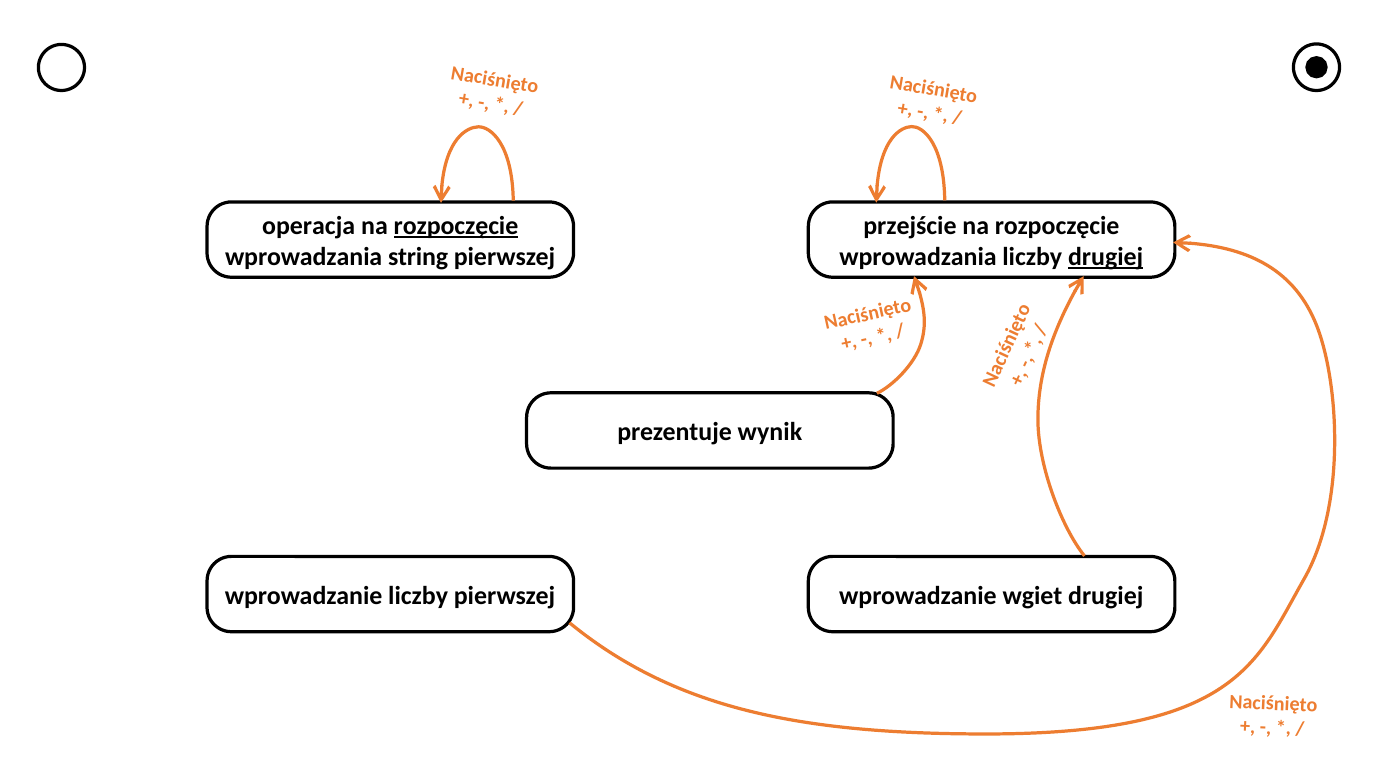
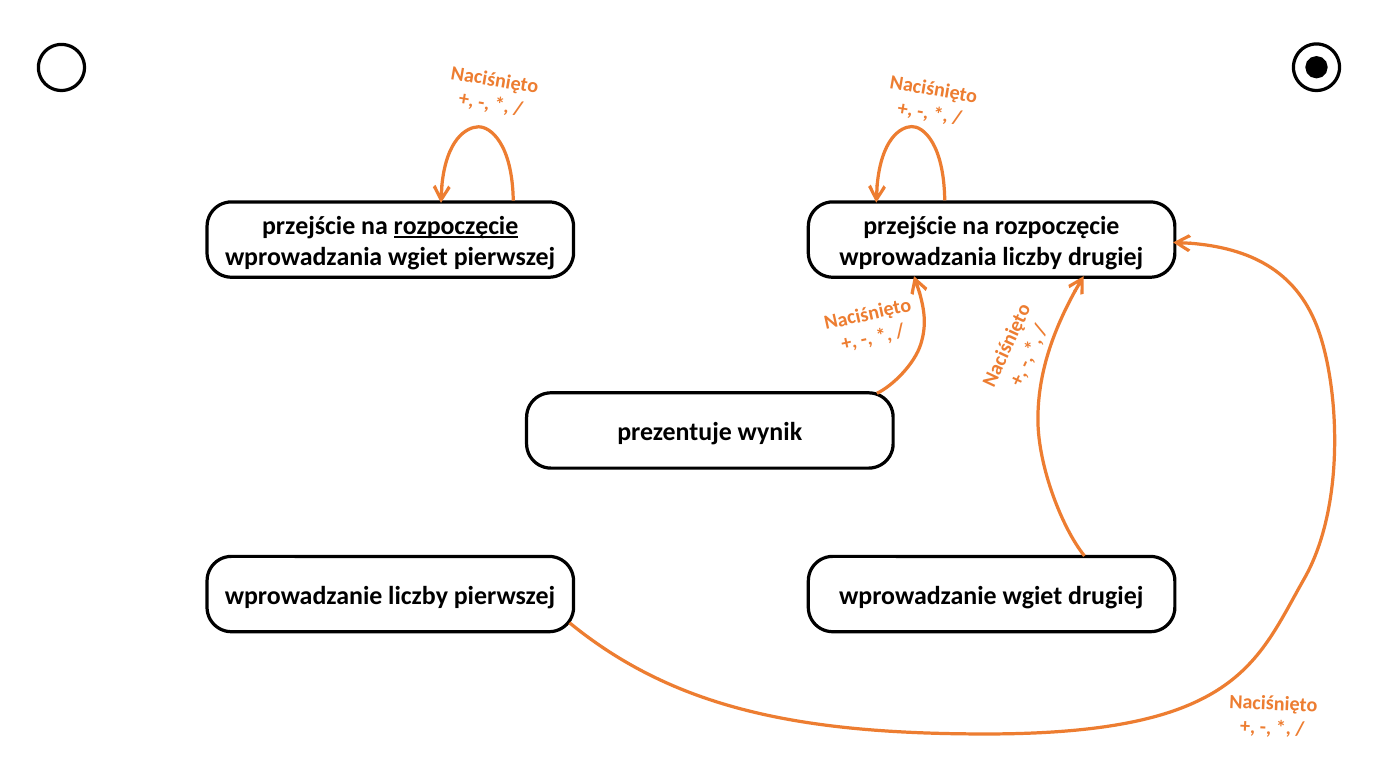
operacja at (309, 226): operacja -> przejście
wprowadzania string: string -> wgiet
drugiej at (1106, 257) underline: present -> none
